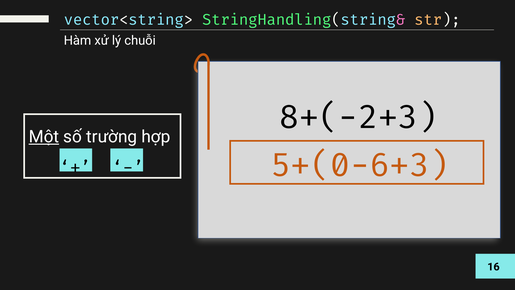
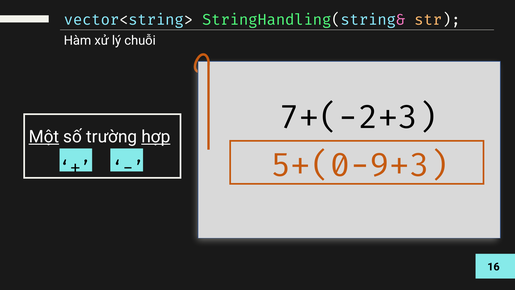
8+(: 8+( -> 7+(
hợp underline: none -> present
5+(0−6+3: 5+(0−6+3 -> 5+(0−9+3
